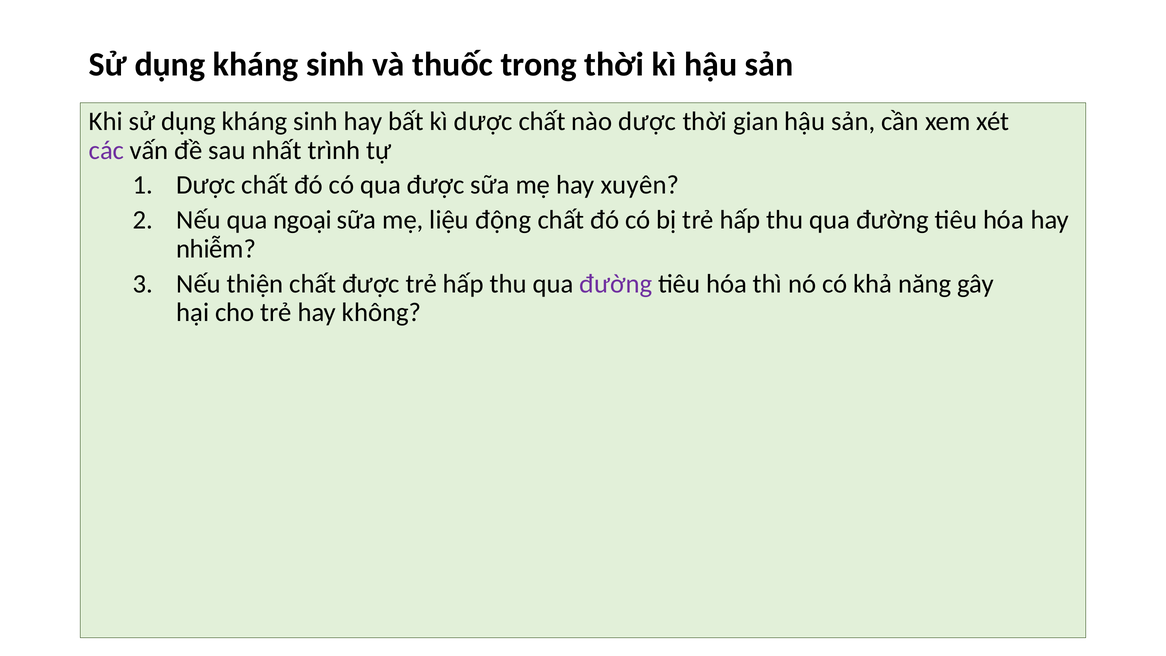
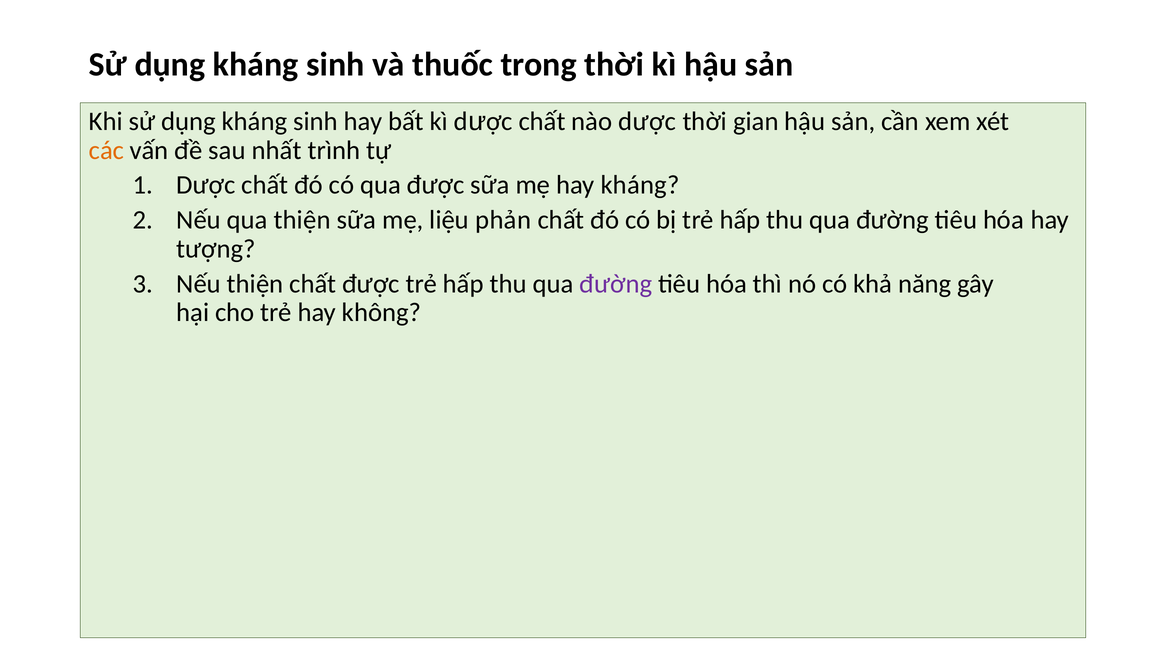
các colour: purple -> orange
hay xuyên: xuyên -> kháng
qua ngoại: ngoại -> thiện
động: động -> phản
nhiễm: nhiễm -> tượng
